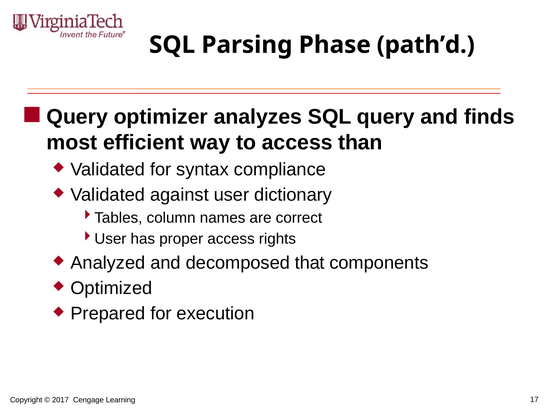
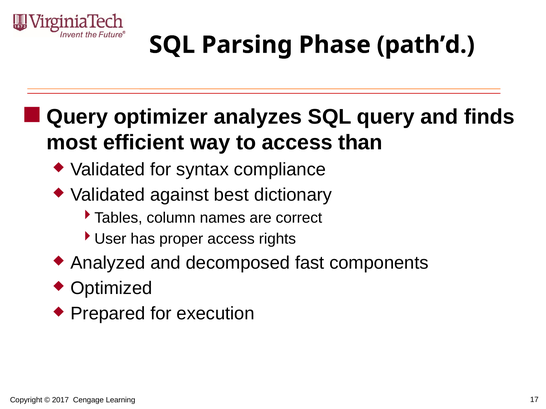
user: user -> best
that: that -> fast
